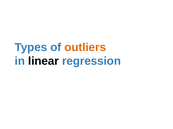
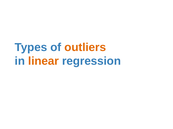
linear colour: black -> orange
